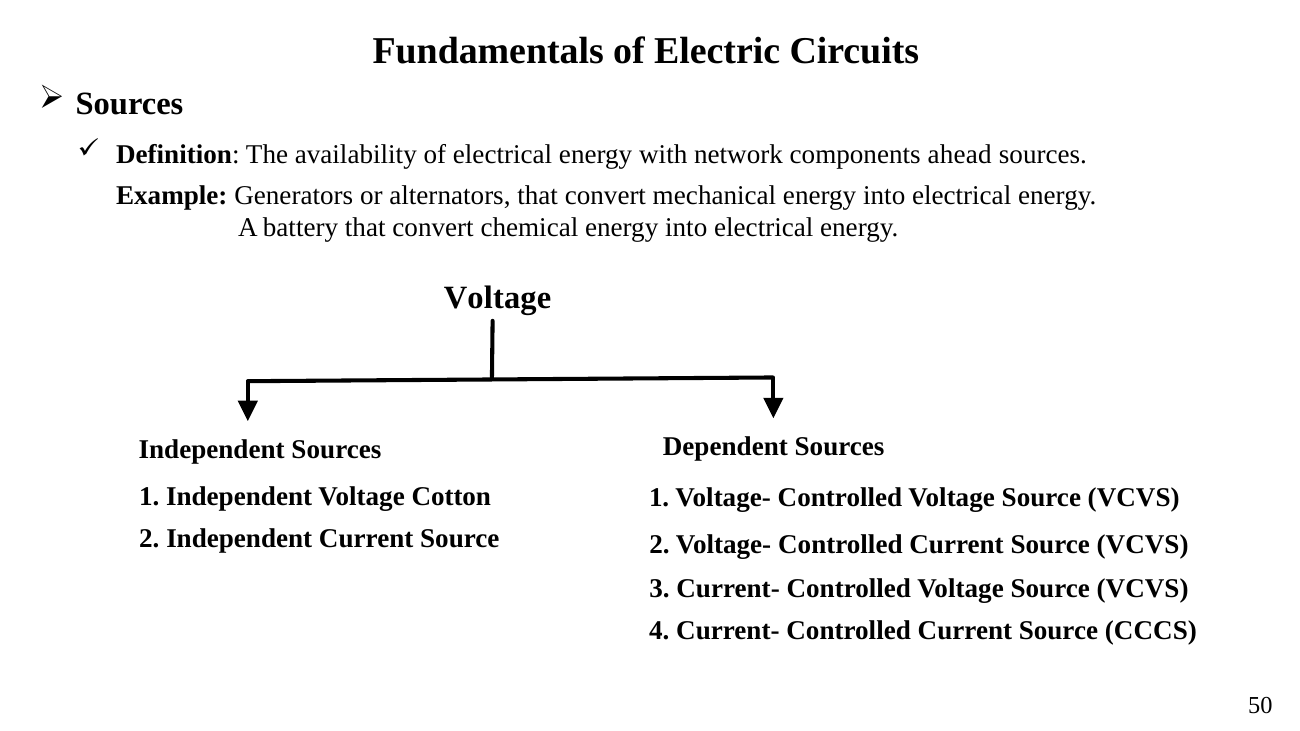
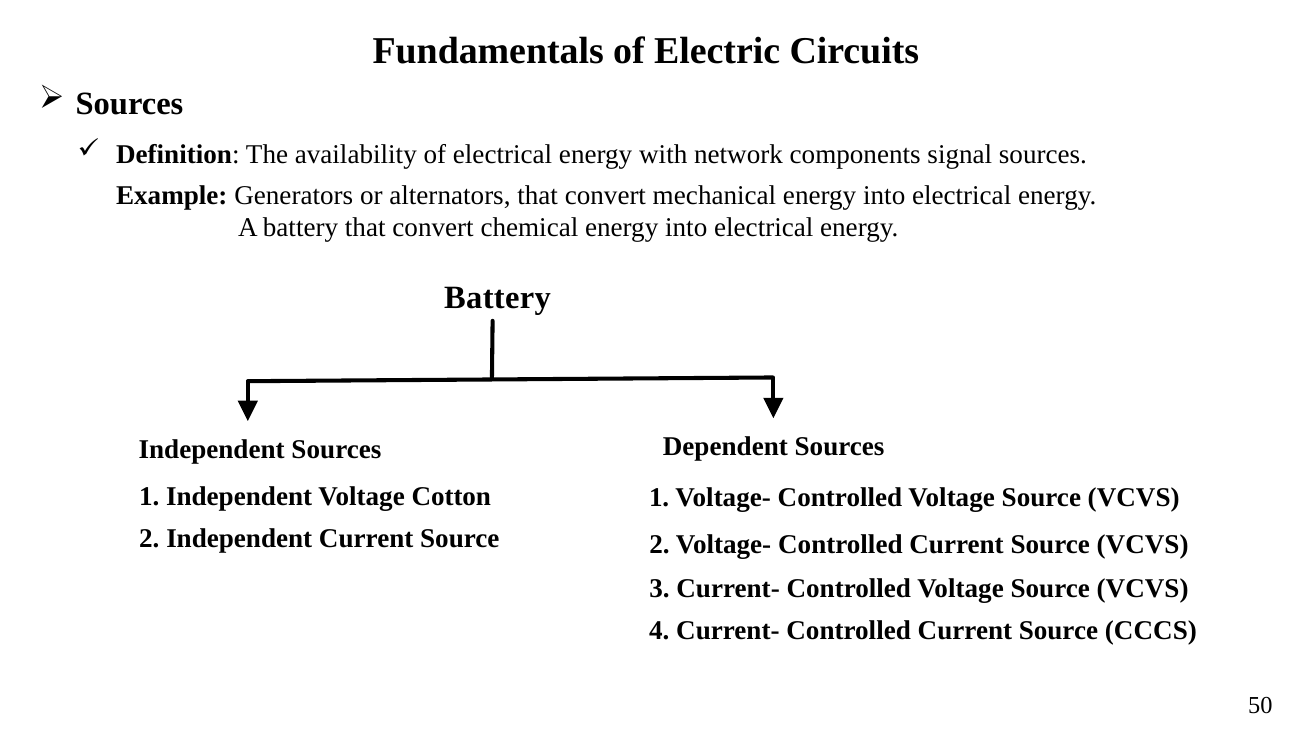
ahead: ahead -> signal
Voltage at (498, 298): Voltage -> Battery
